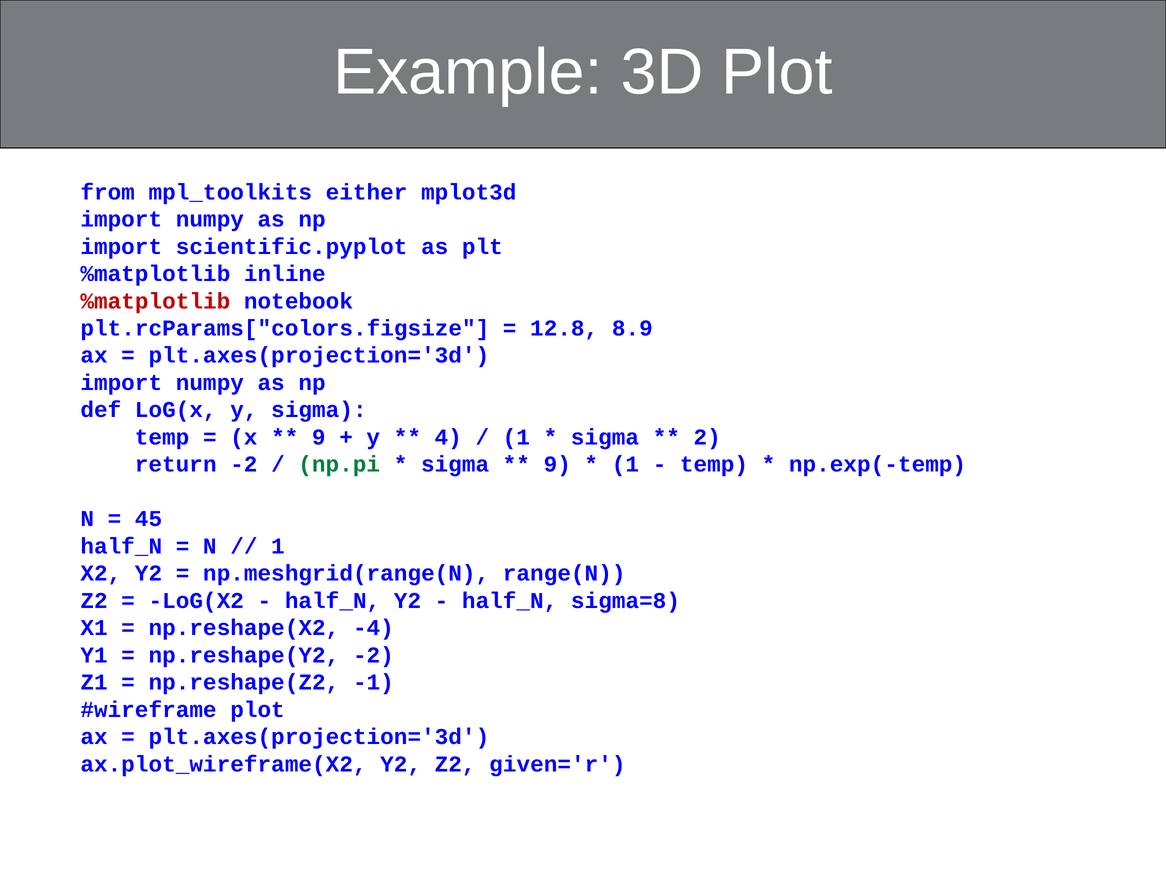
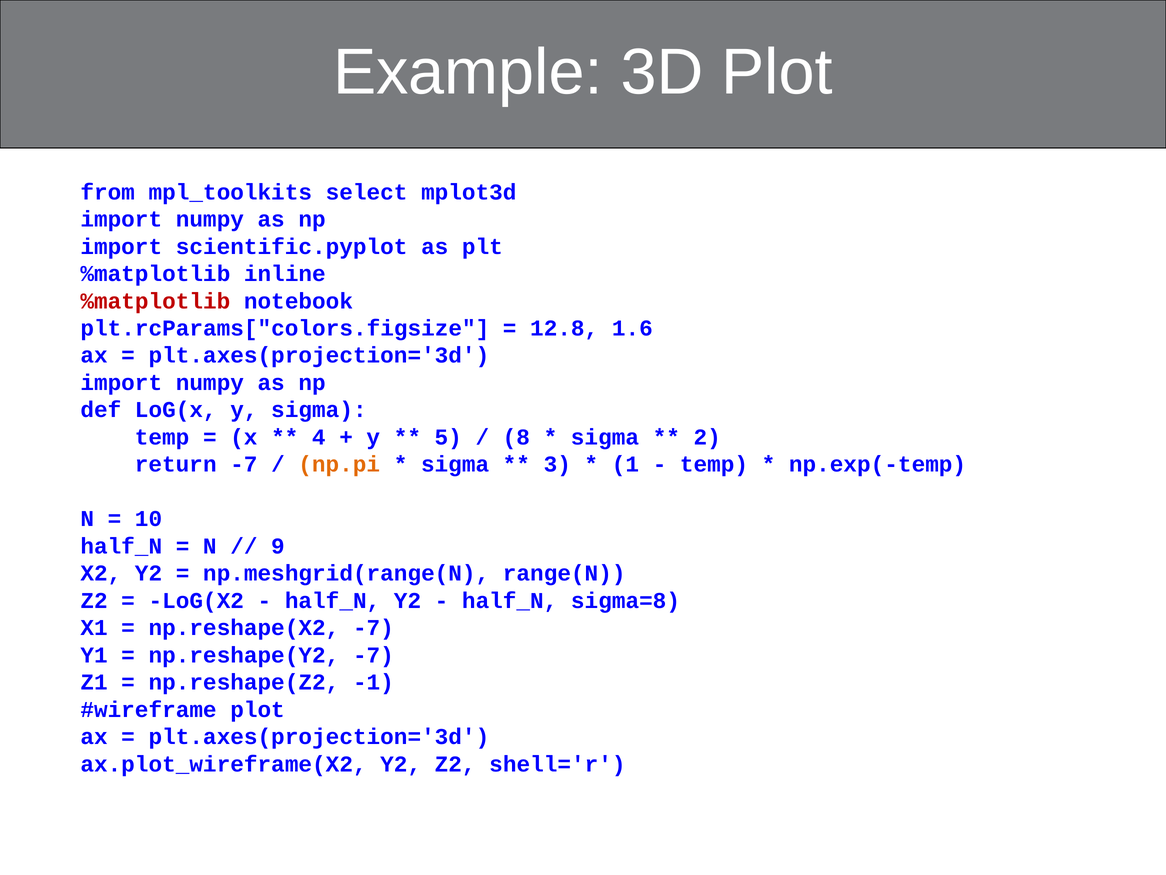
either: either -> select
8.9: 8.9 -> 1.6
9 at (319, 437): 9 -> 4
4: 4 -> 5
1 at (516, 437): 1 -> 8
return -2: -2 -> -7
np.pi colour: green -> orange
9 at (557, 464): 9 -> 3
45: 45 -> 10
1 at (278, 546): 1 -> 9
np.reshape(X2 -4: -4 -> -7
np.reshape(Y2 -2: -2 -> -7
given='r: given='r -> shell='r
